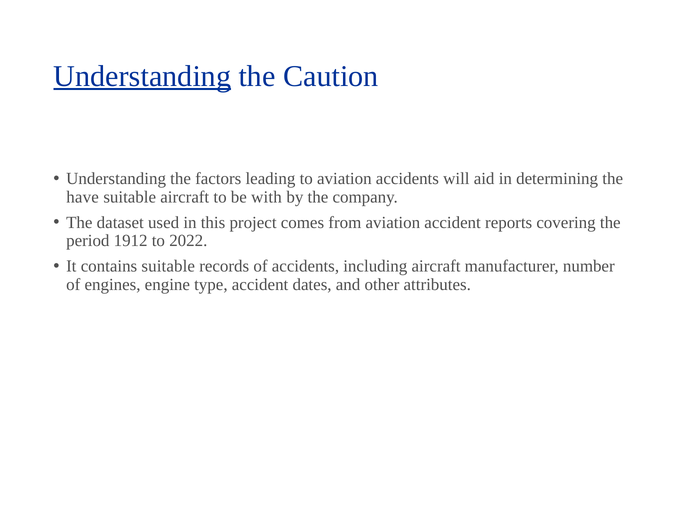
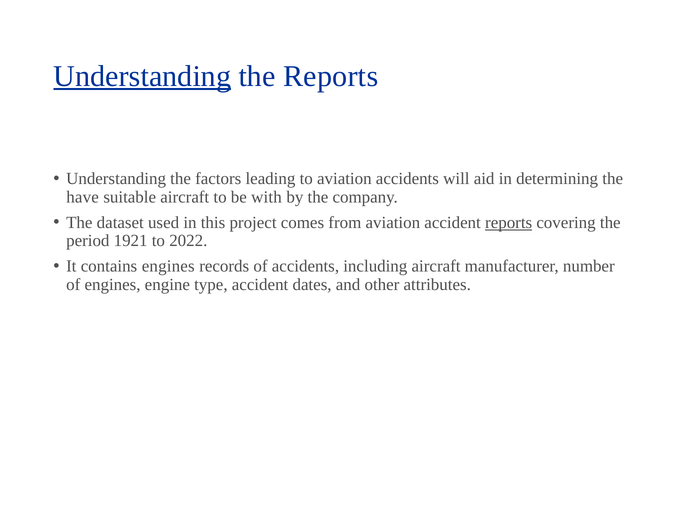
the Caution: Caution -> Reports
reports at (509, 223) underline: none -> present
1912: 1912 -> 1921
contains suitable: suitable -> engines
